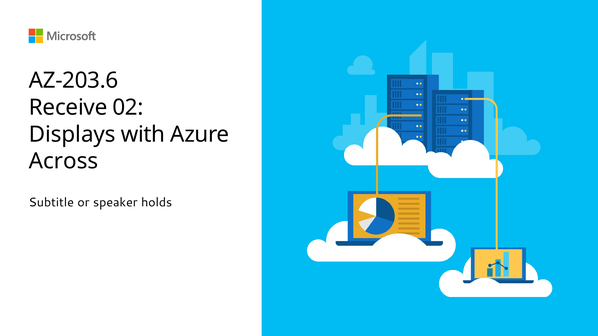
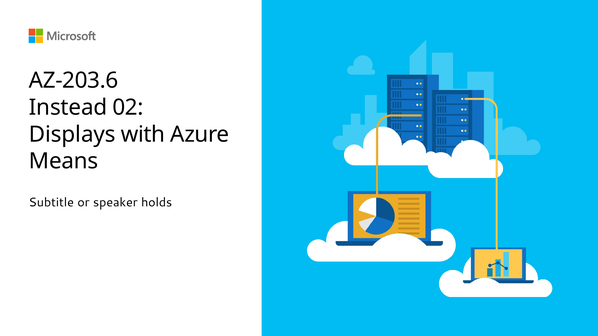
Receive: Receive -> Instead
Across: Across -> Means
